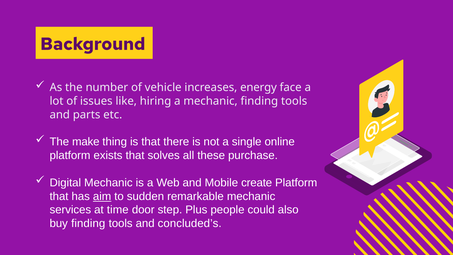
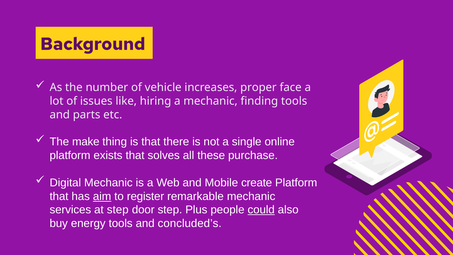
energy: energy -> proper
sudden: sudden -> register
at time: time -> step
could underline: none -> present
buy finding: finding -> energy
